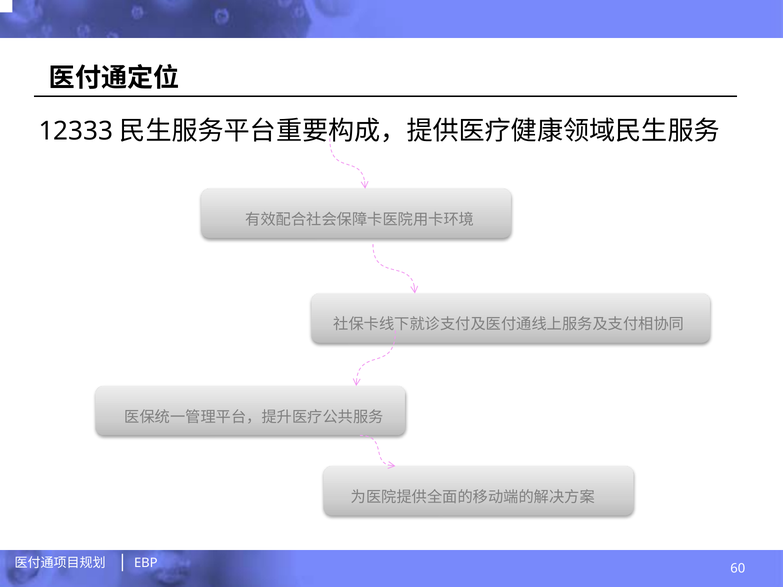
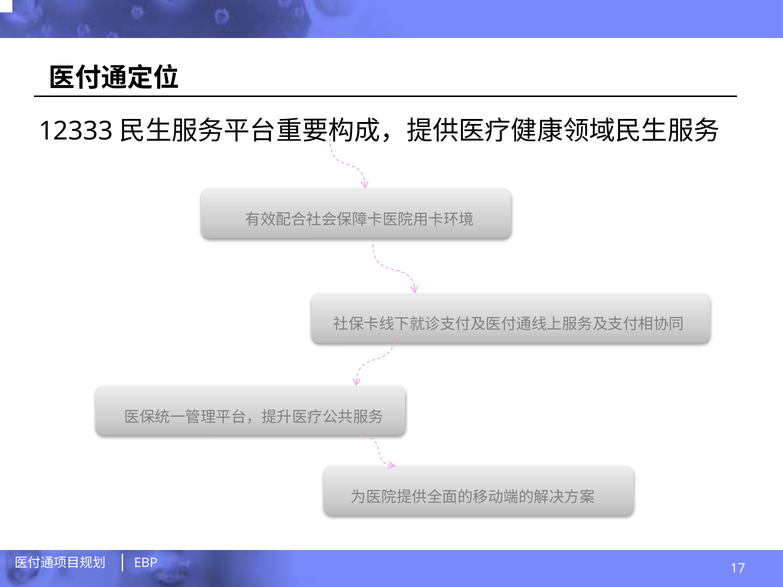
60: 60 -> 17
